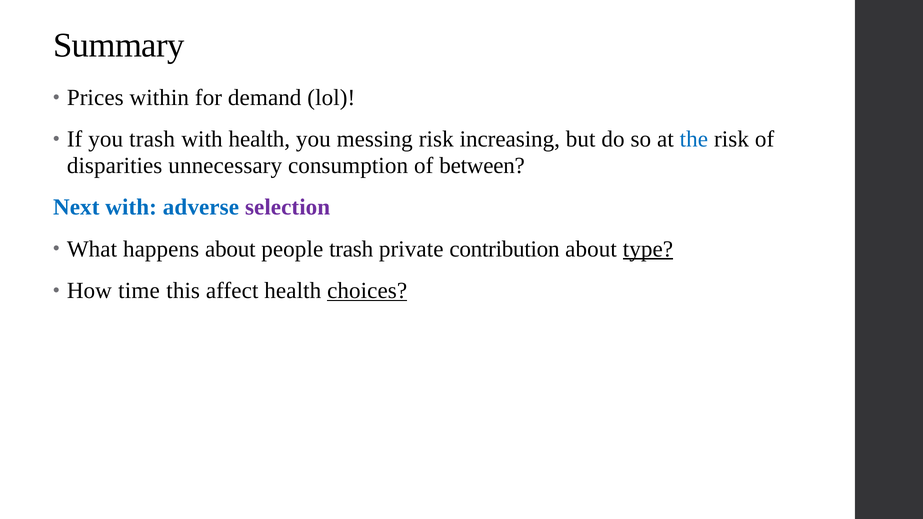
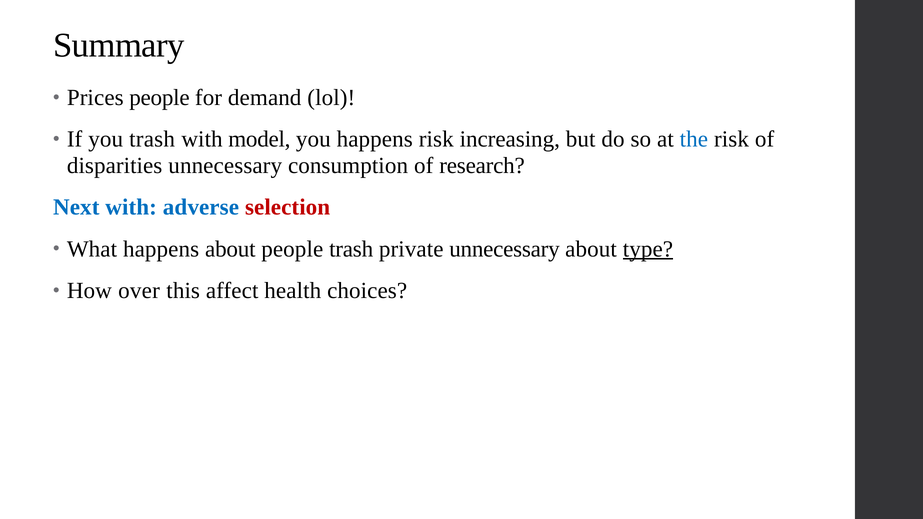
Prices within: within -> people
with health: health -> model
you messing: messing -> happens
between: between -> research
selection colour: purple -> red
private contribution: contribution -> unnecessary
time: time -> over
choices underline: present -> none
